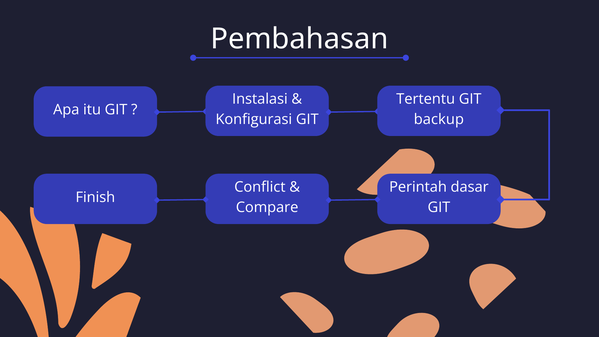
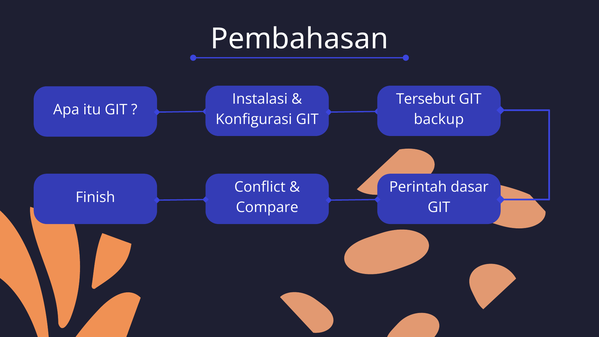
Tertentu: Tertentu -> Tersebut
